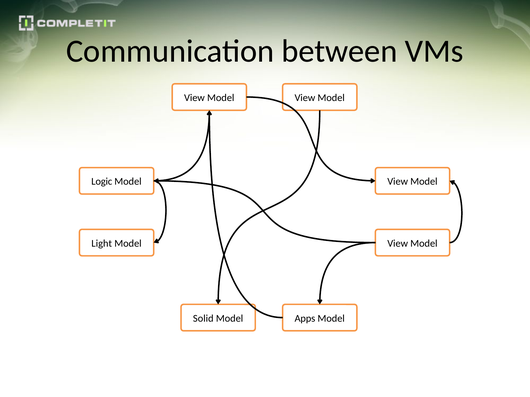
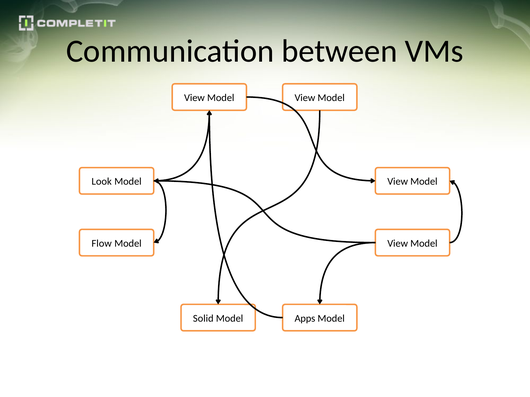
Logic: Logic -> Look
Light: Light -> Flow
